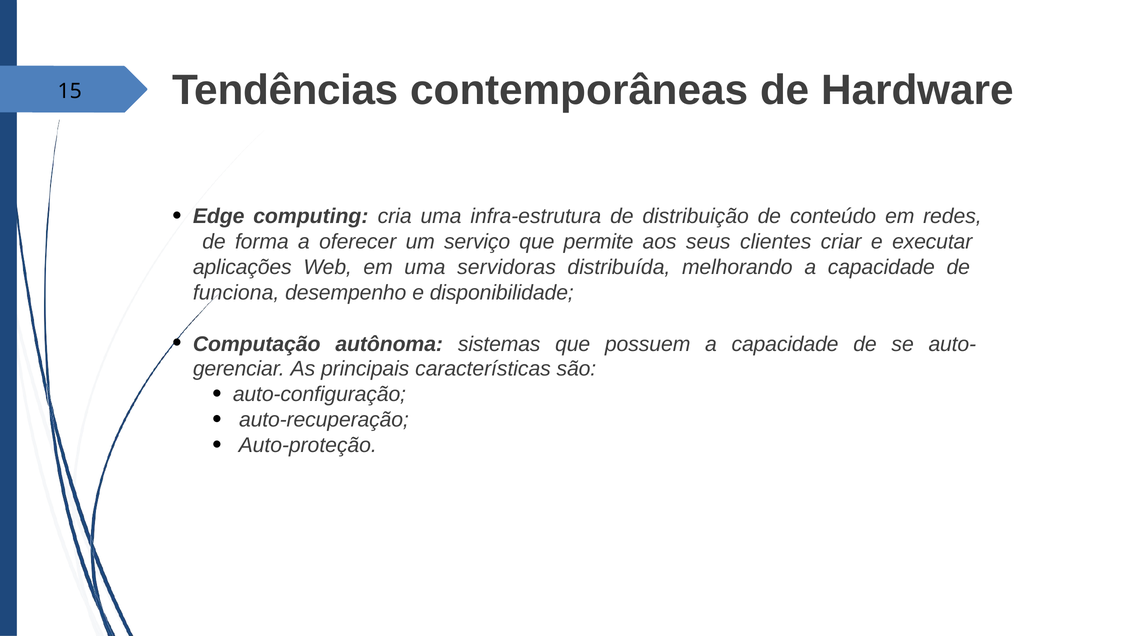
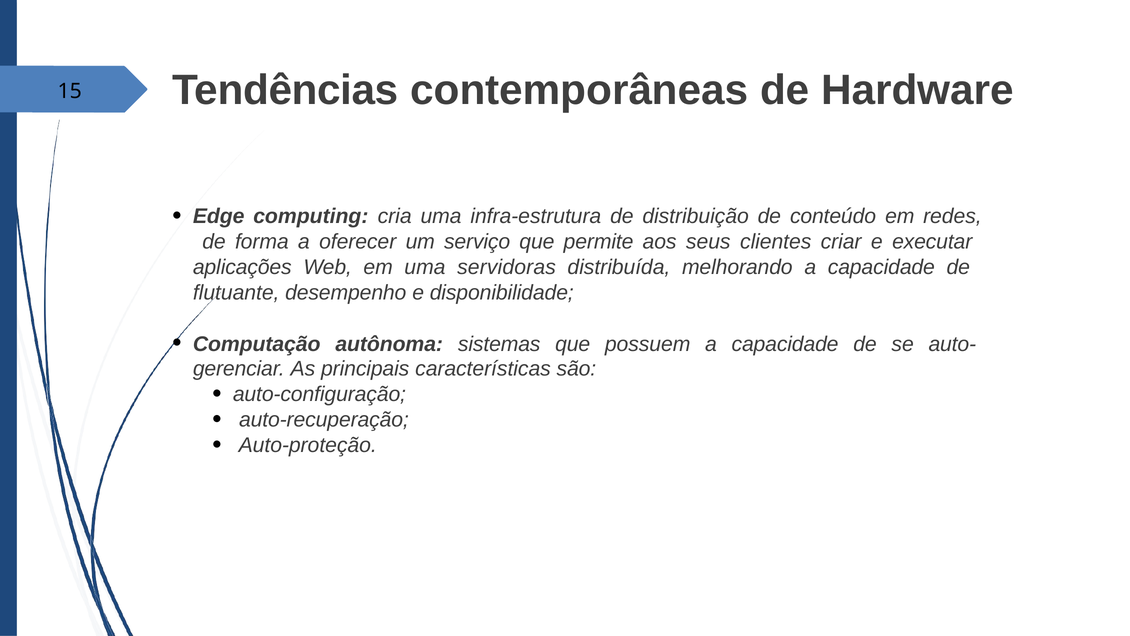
funciona: funciona -> flutuante
